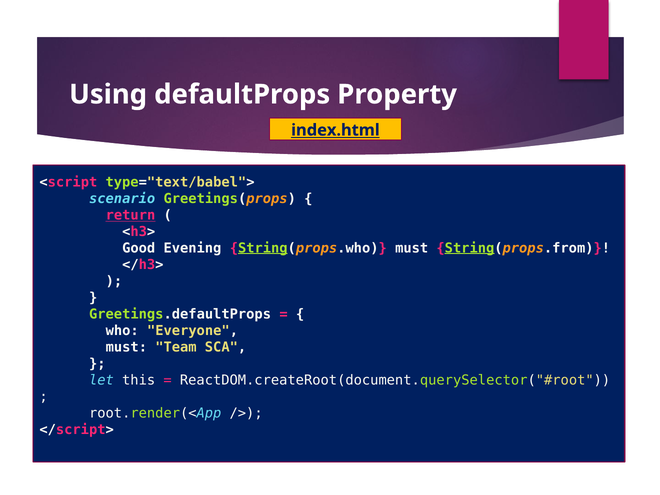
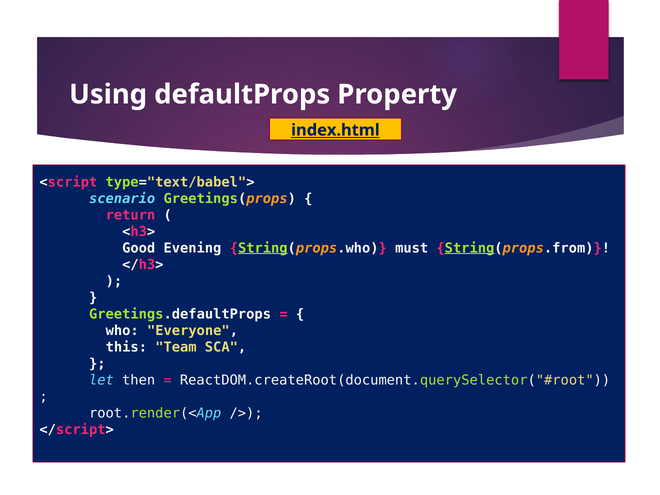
return underline: present -> none
must at (126, 347): must -> this
this: this -> then
